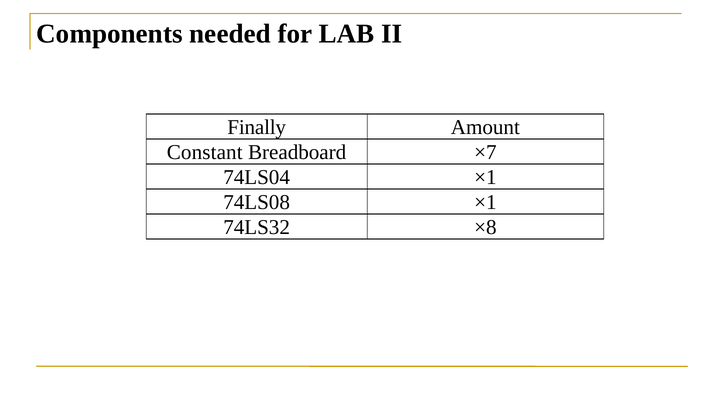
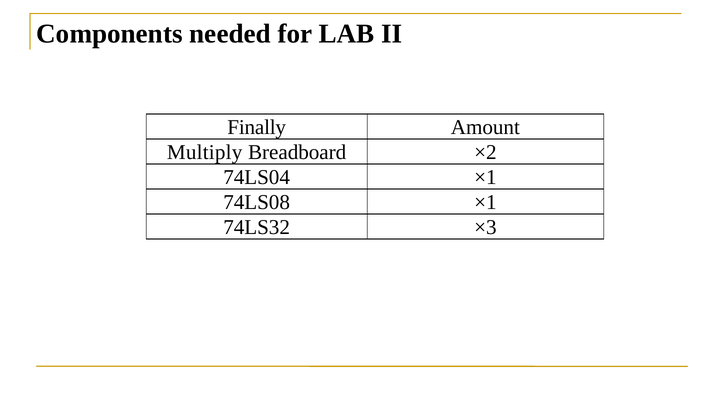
Constant: Constant -> Multiply
×7: ×7 -> ×2
×8: ×8 -> ×3
